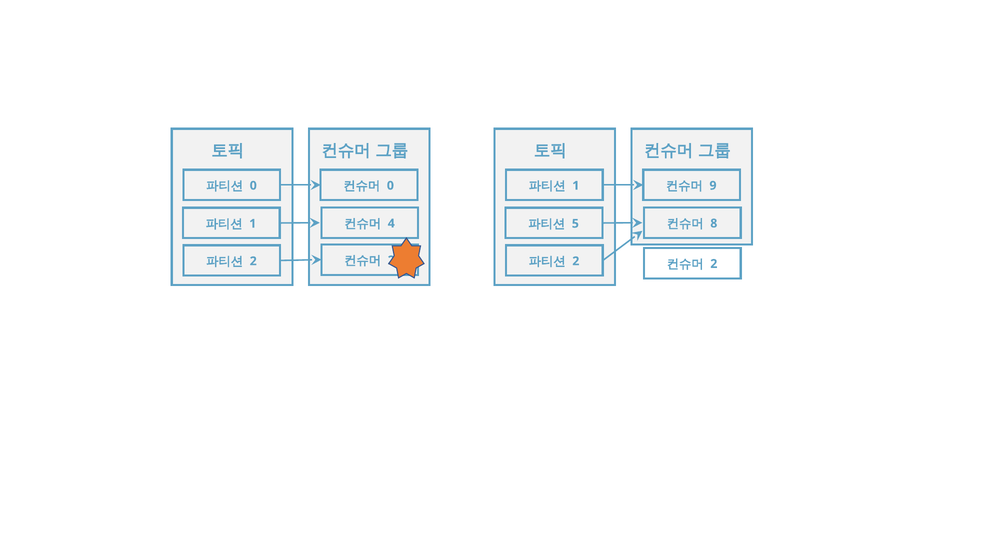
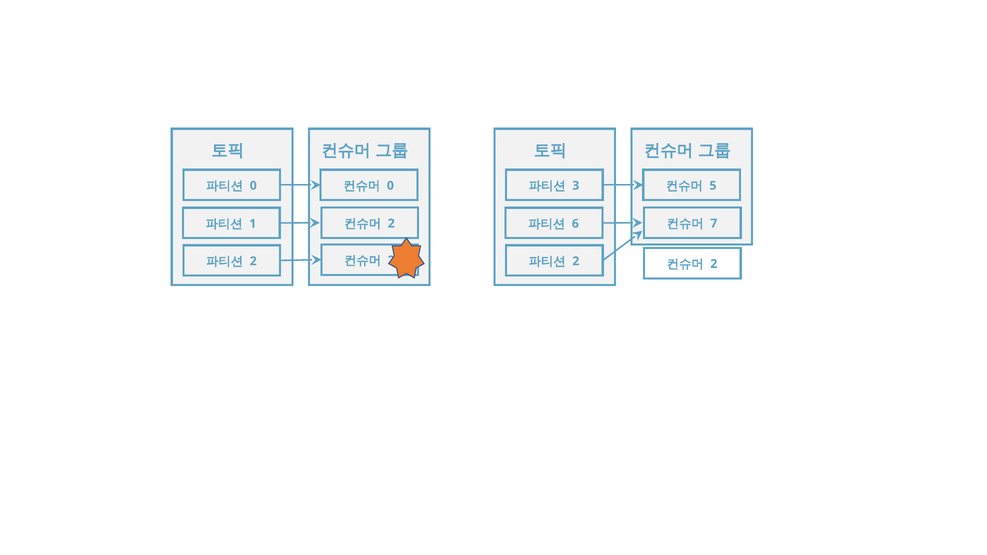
1 at (576, 186): 1 -> 3
9: 9 -> 5
4 at (391, 223): 4 -> 2
8: 8 -> 7
5: 5 -> 6
